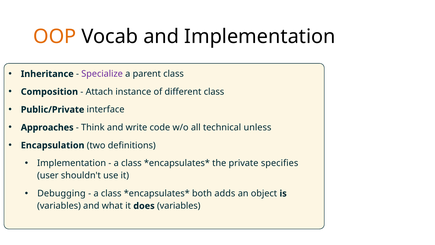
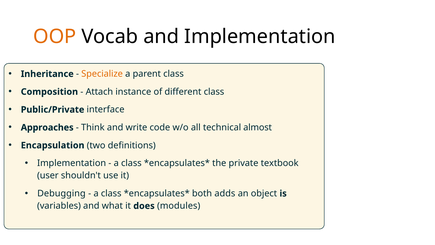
Specialize colour: purple -> orange
unless: unless -> almost
specifies: specifies -> textbook
does variables: variables -> modules
